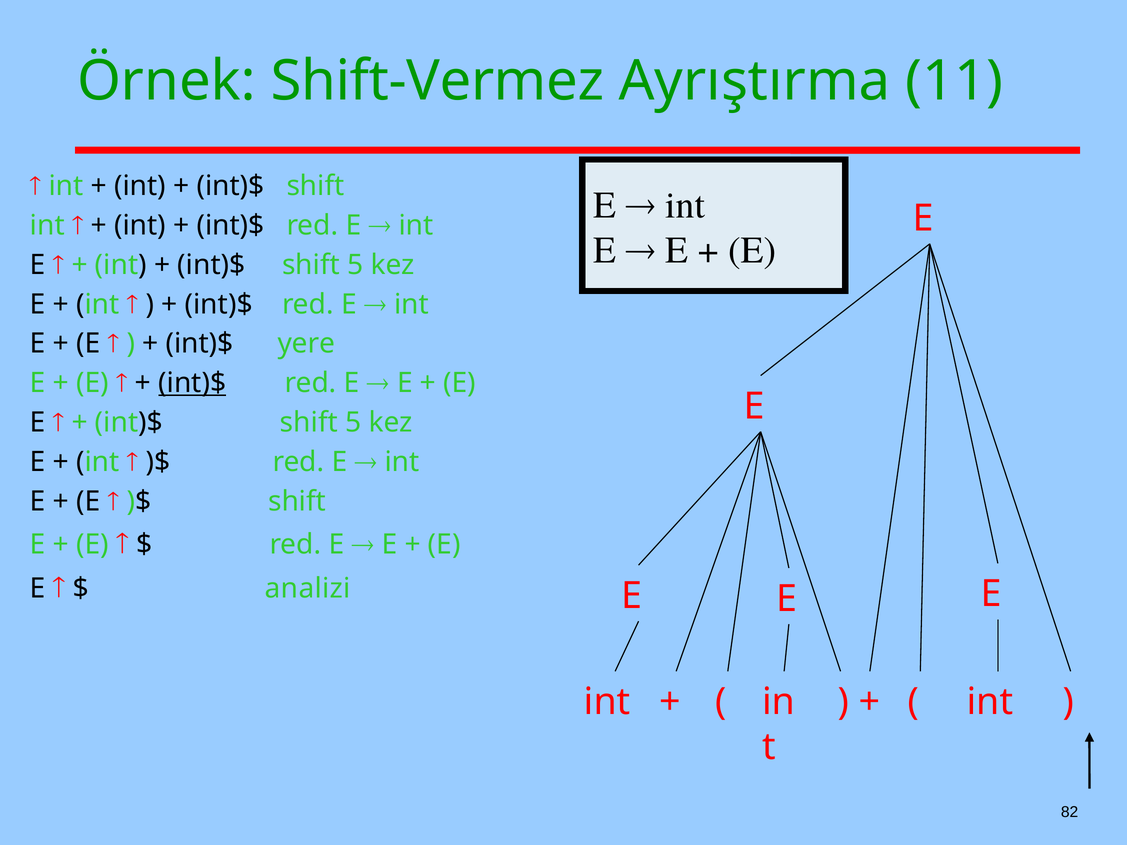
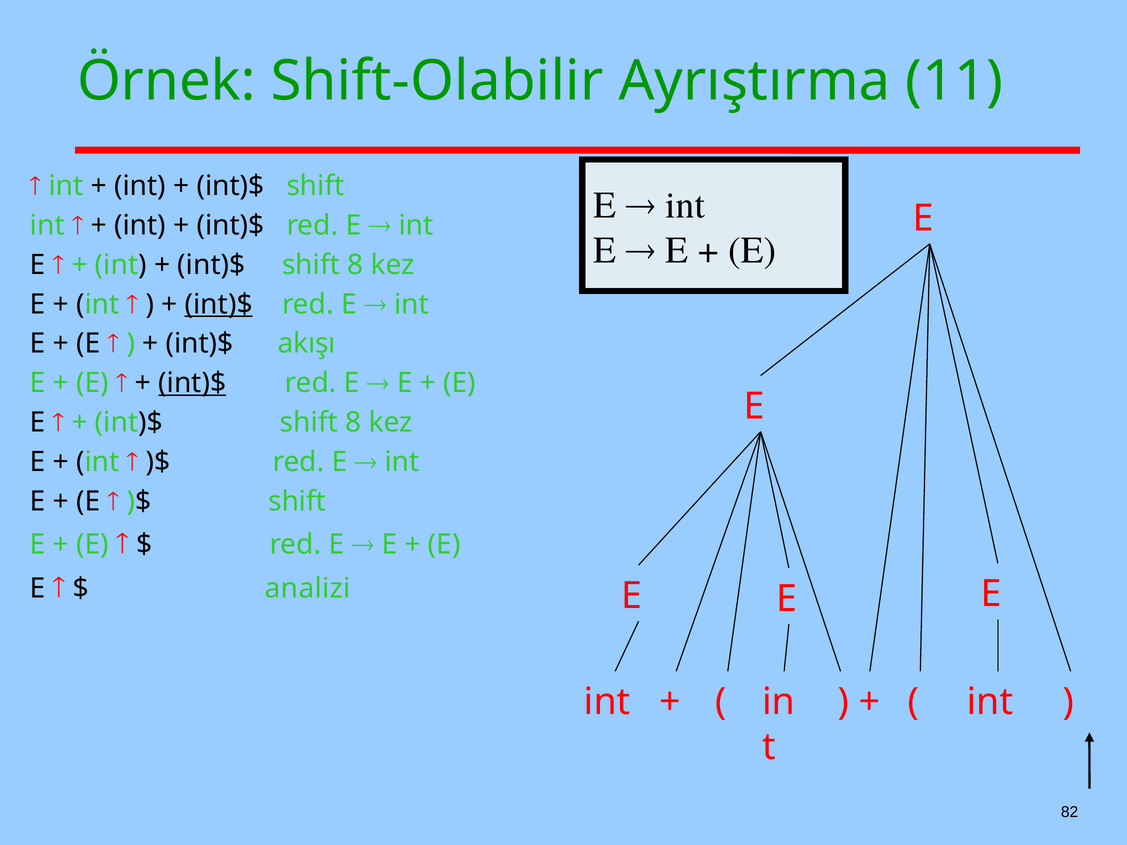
Shift-Vermez: Shift-Vermez -> Shift-Olabilir
5 at (355, 265): 5 -> 8
int)$ at (219, 304) underline: none -> present
yere: yere -> akışı
5 at (353, 423): 5 -> 8
